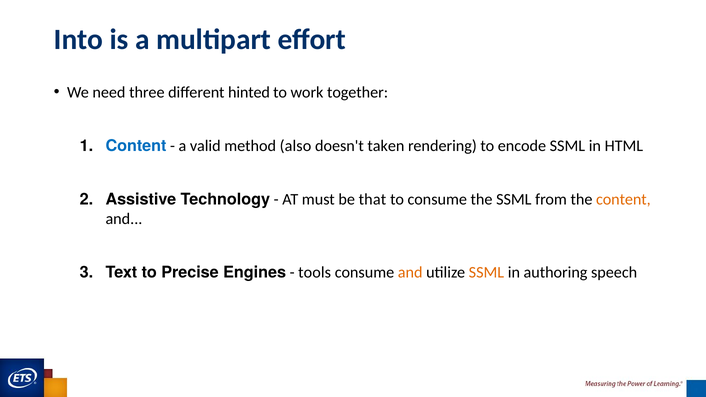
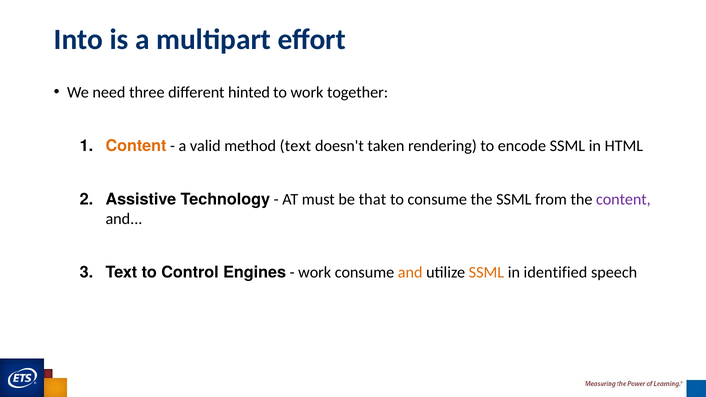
Content at (136, 146) colour: blue -> orange
method also: also -> text
content at (623, 200) colour: orange -> purple
Precise: Precise -> Control
tools at (315, 272): tools -> work
authoring: authoring -> identified
